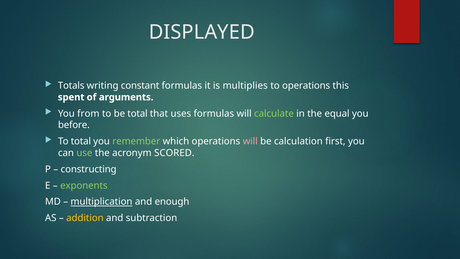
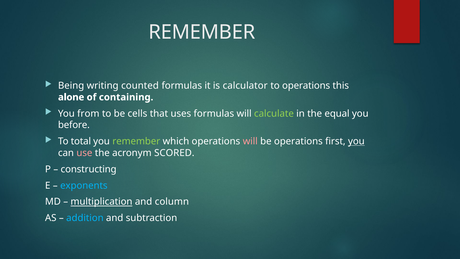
DISPLAYED at (202, 32): DISPLAYED -> REMEMBER
Totals: Totals -> Being
constant: constant -> counted
multiplies: multiplies -> calculator
spent: spent -> alone
arguments: arguments -> containing
be total: total -> cells
be calculation: calculation -> operations
you at (356, 141) underline: none -> present
use colour: light green -> pink
exponents colour: light green -> light blue
enough: enough -> column
addition colour: yellow -> light blue
